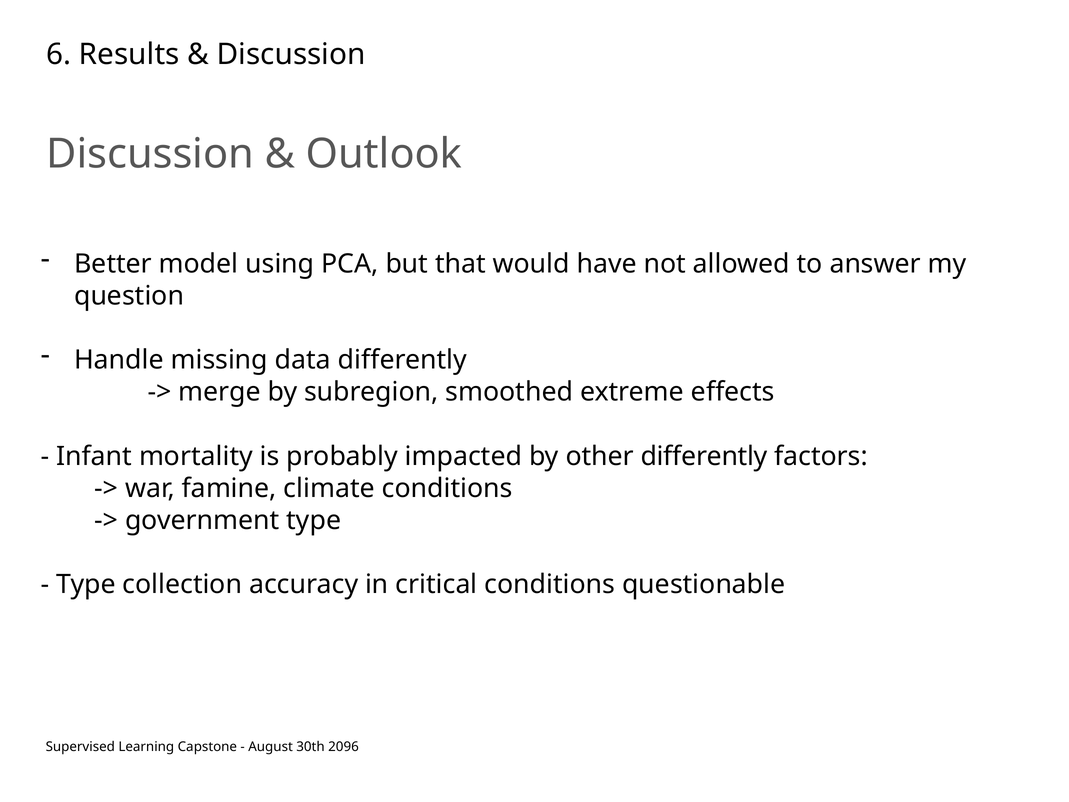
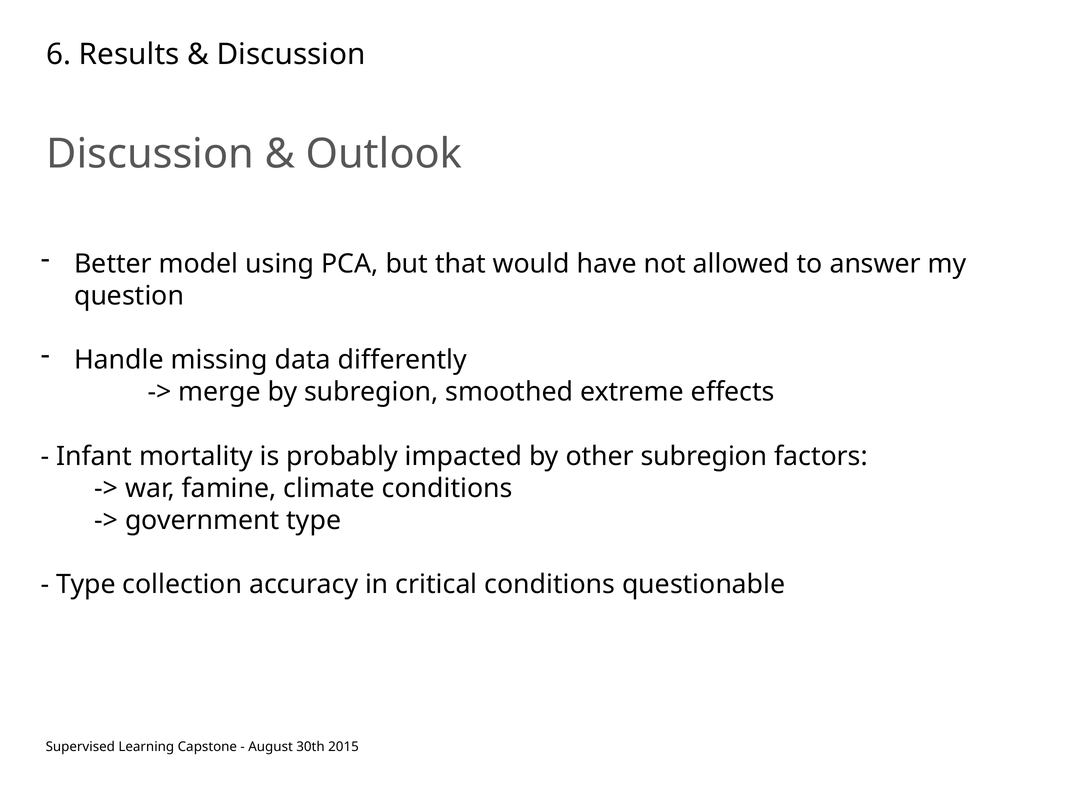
other differently: differently -> subregion
2096: 2096 -> 2015
